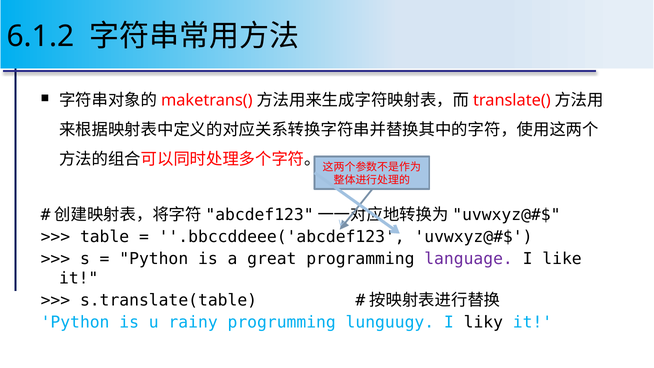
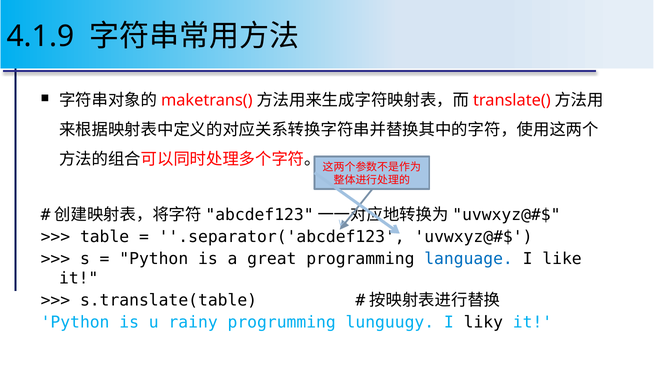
6.1.2: 6.1.2 -> 4.1.9
.bbccddeee('abcdef123: .bbccddeee('abcdef123 -> .separator('abcdef123
language colour: purple -> blue
